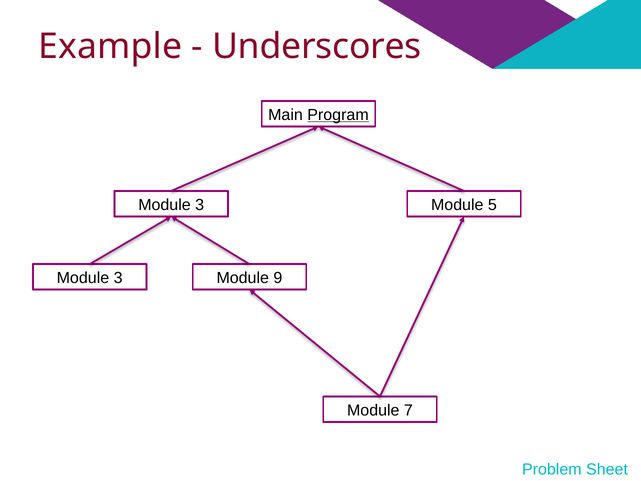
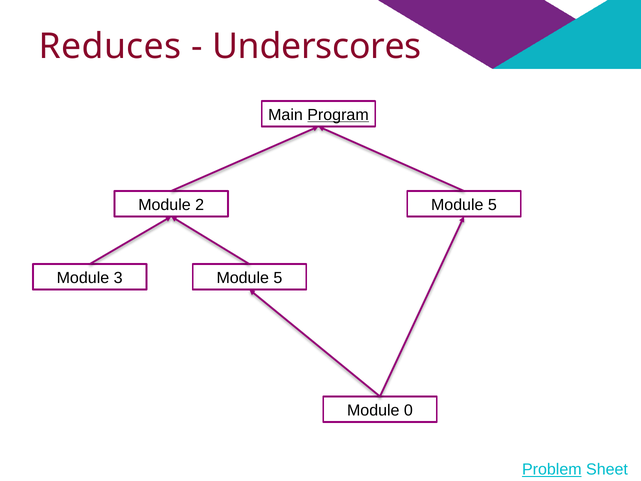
Example: Example -> Reduces
3 at (200, 205): 3 -> 2
3 Module 9: 9 -> 5
7: 7 -> 0
Problem underline: none -> present
